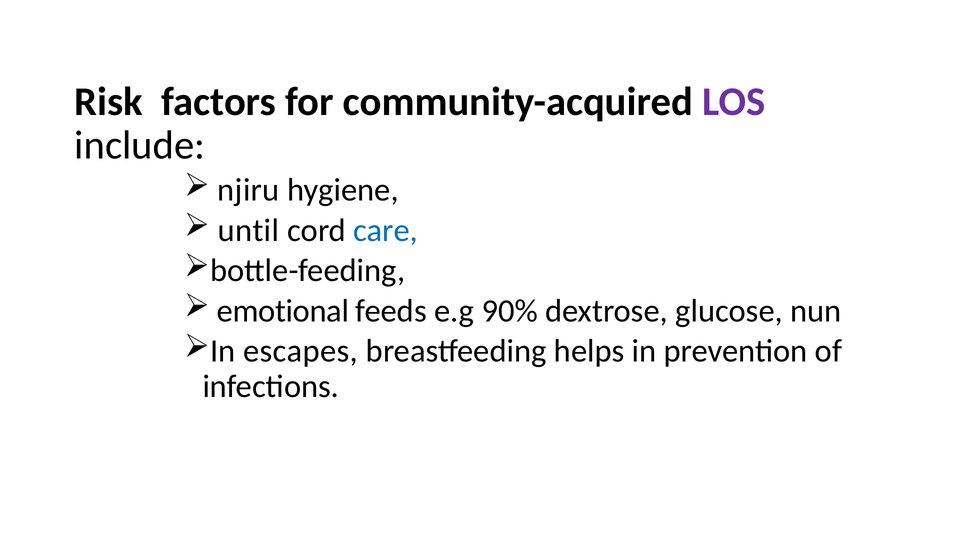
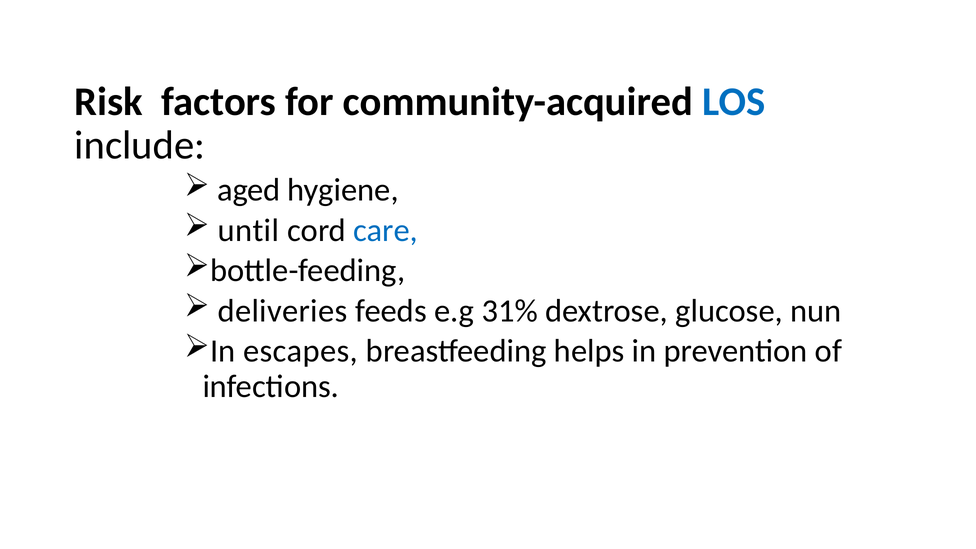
LOS colour: purple -> blue
njiru: njiru -> aged
emotional: emotional -> deliveries
90%: 90% -> 31%
